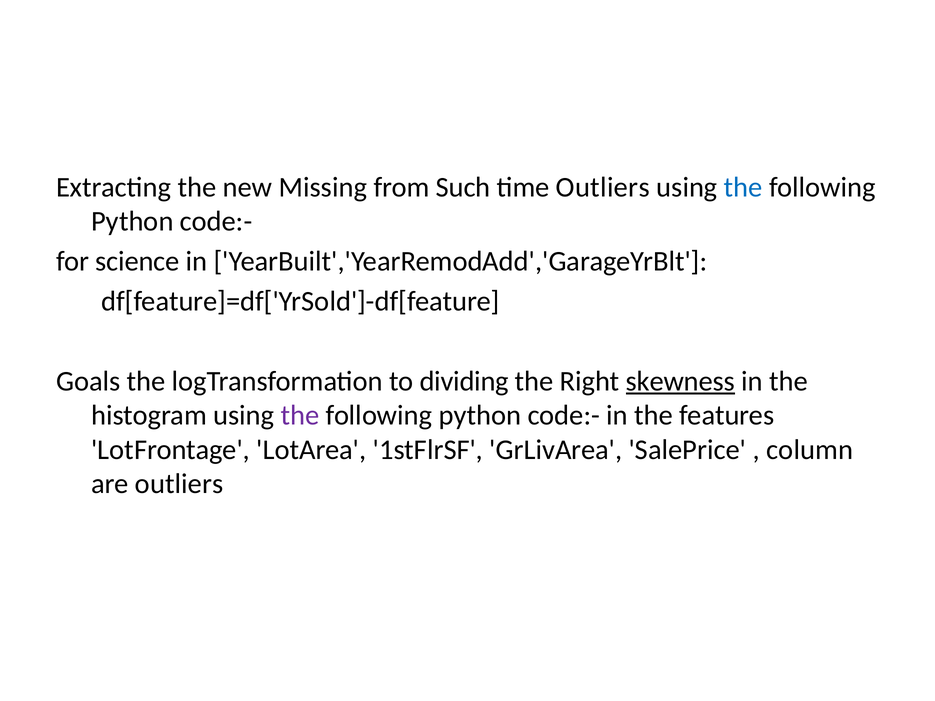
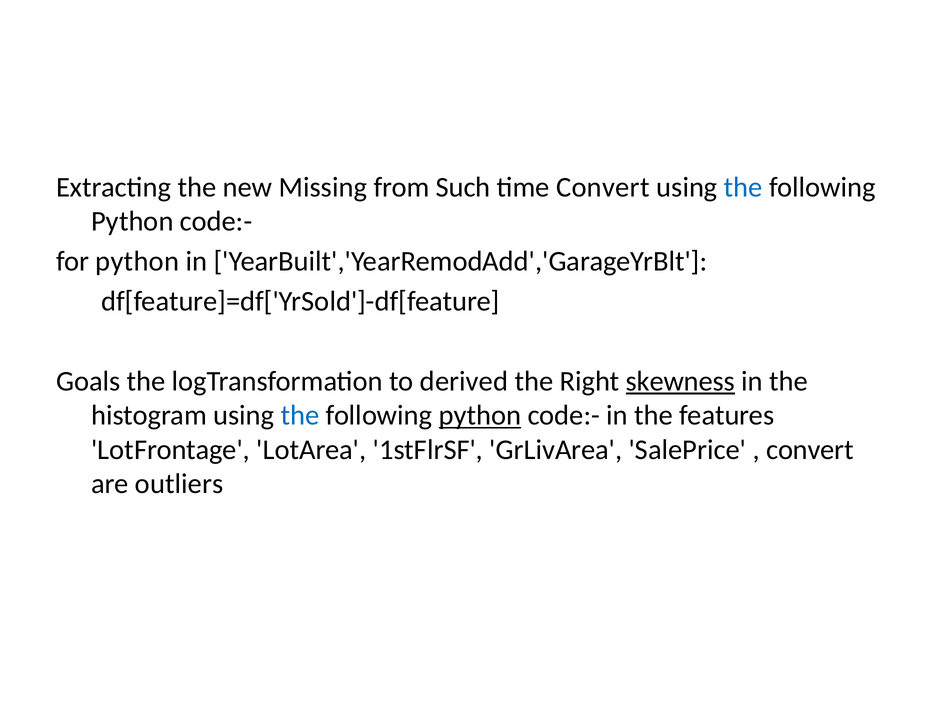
time Outliers: Outliers -> Convert
for science: science -> python
dividing: dividing -> derived
the at (300, 416) colour: purple -> blue
python at (480, 416) underline: none -> present
column at (810, 450): column -> convert
